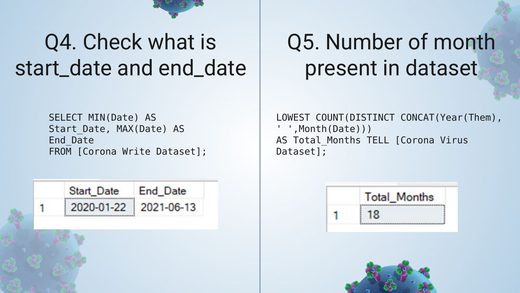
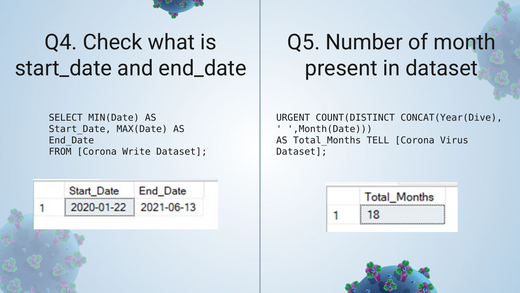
LOWEST: LOWEST -> URGENT
CONCAT(Year(Them: CONCAT(Year(Them -> CONCAT(Year(Dive
